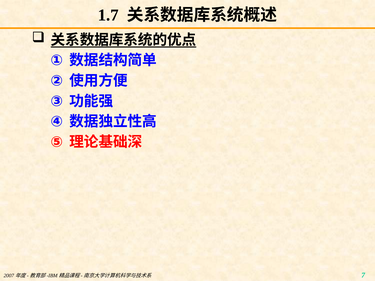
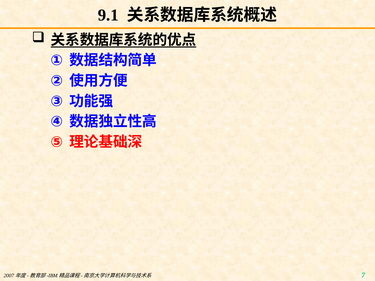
1.7: 1.7 -> 9.1
